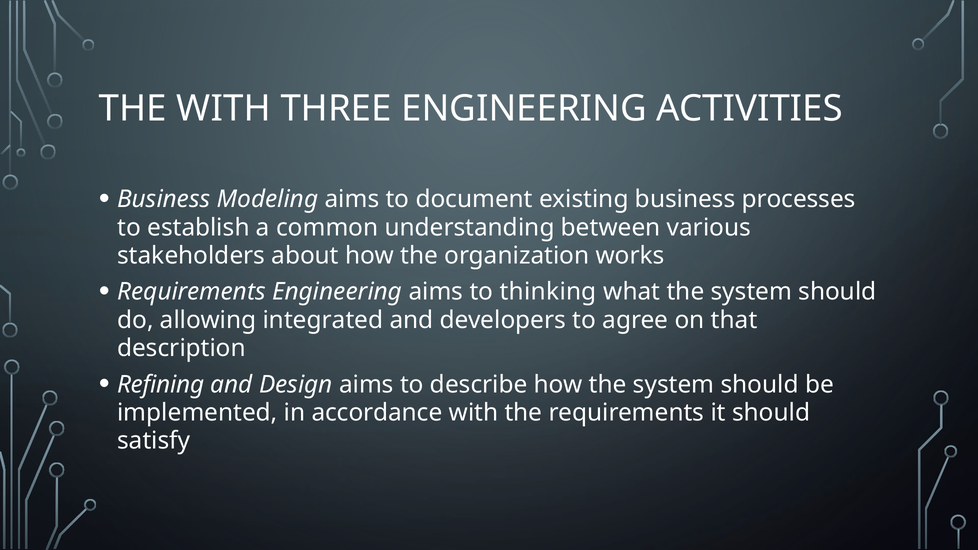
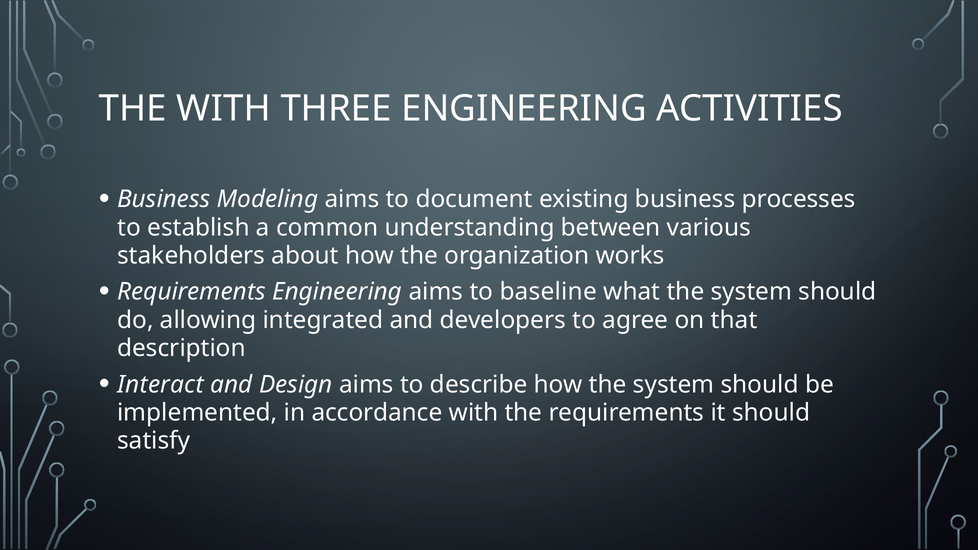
thinking: thinking -> baseline
Refining: Refining -> Interact
